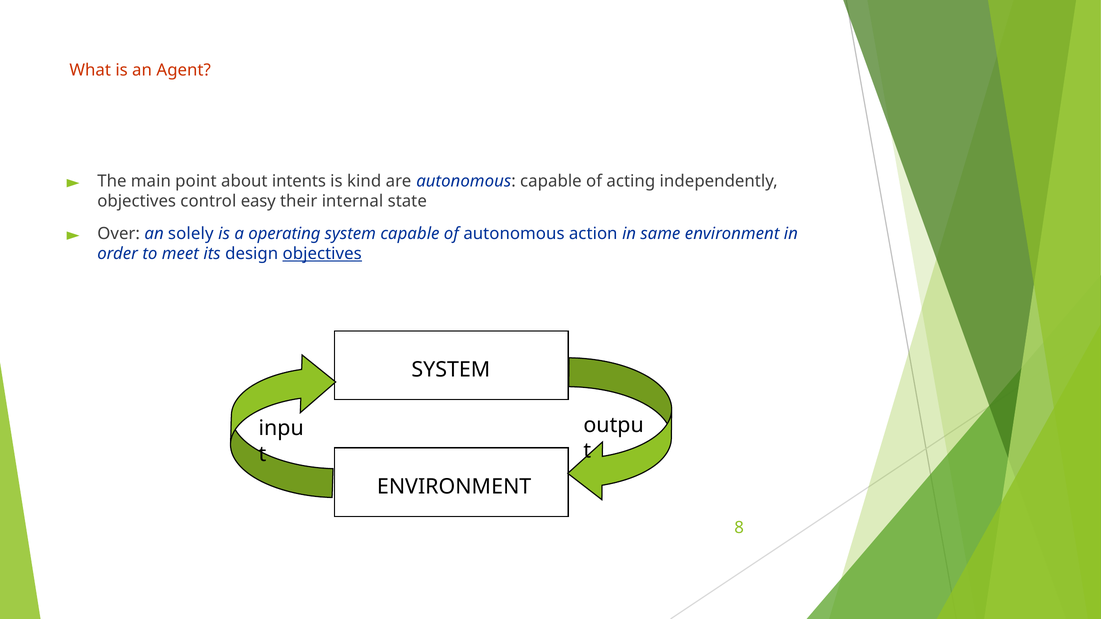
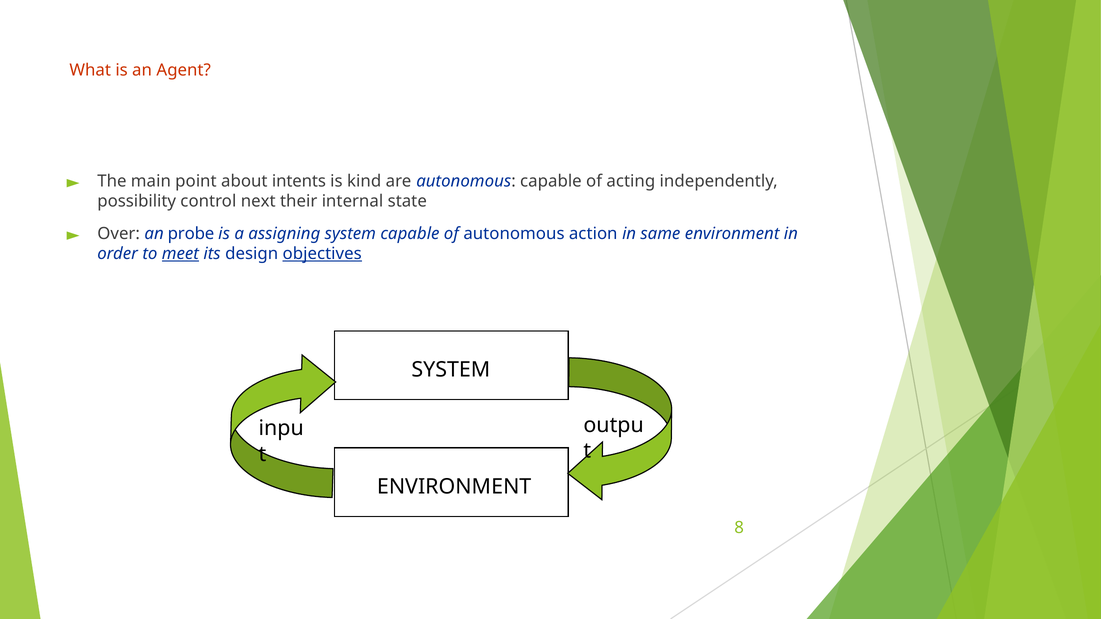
objectives at (137, 201): objectives -> possibility
easy: easy -> next
solely: solely -> probe
operating: operating -> assigning
meet underline: none -> present
